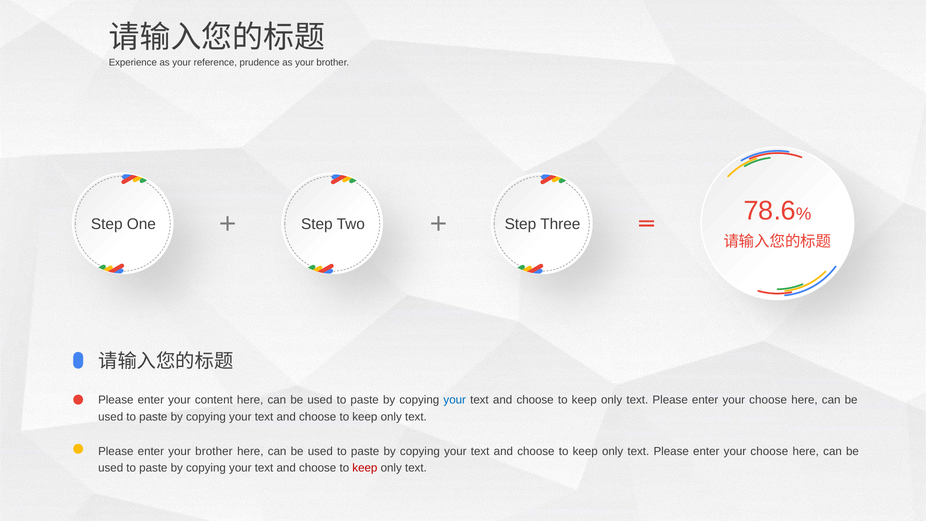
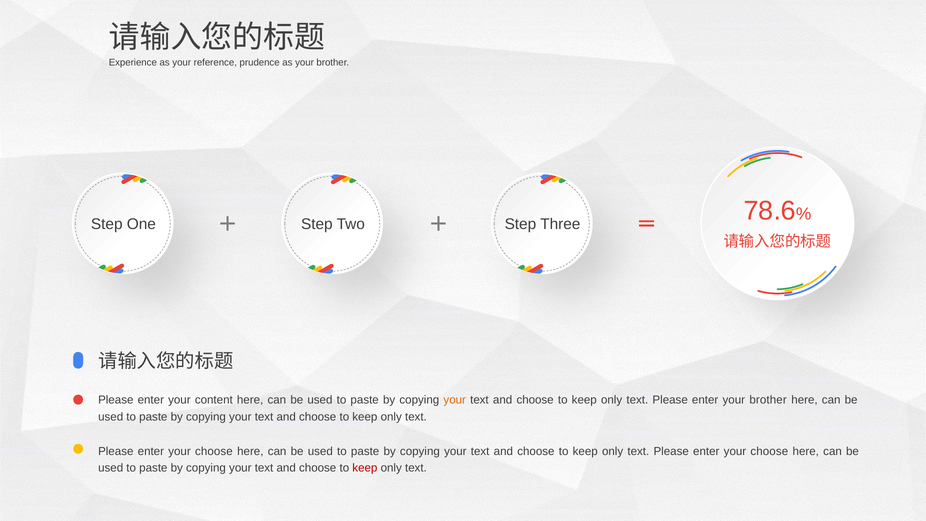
your at (455, 400) colour: blue -> orange
choose at (768, 400): choose -> brother
brother at (214, 451): brother -> choose
